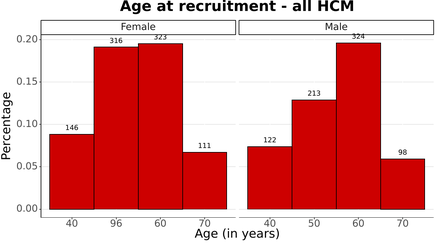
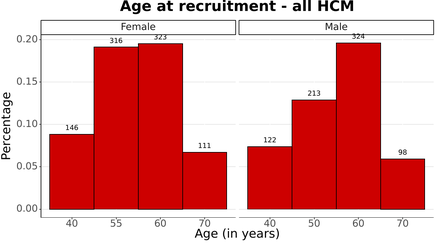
96: 96 -> 55
